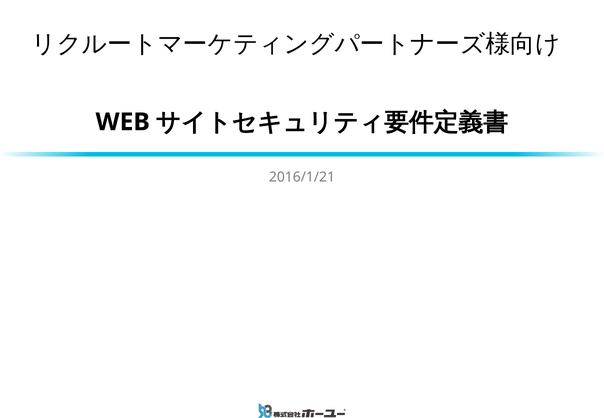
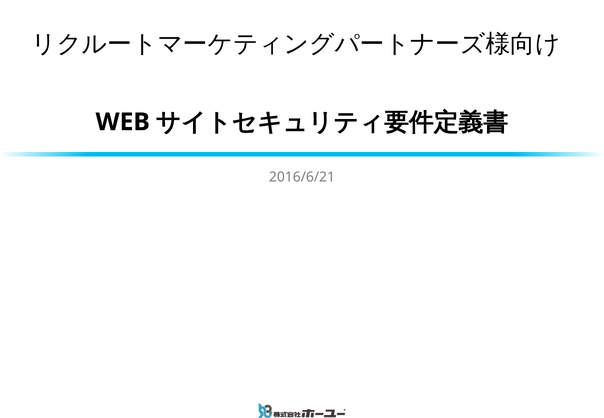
2016/1/21: 2016/1/21 -> 2016/6/21
